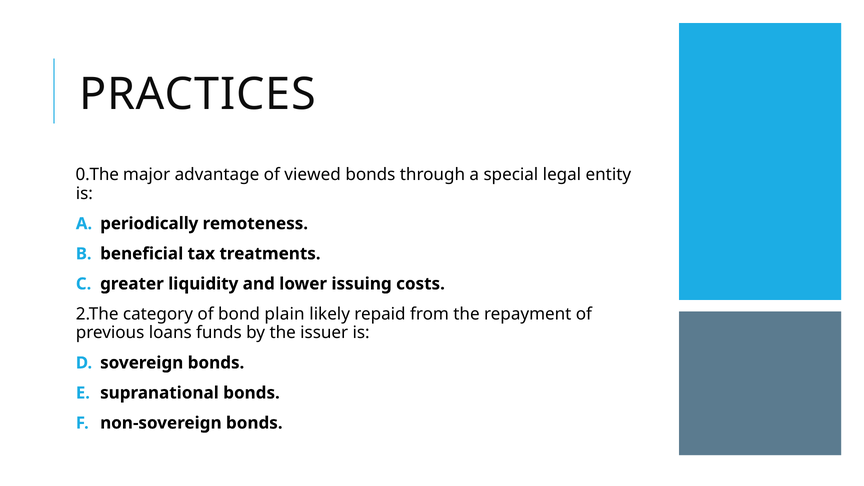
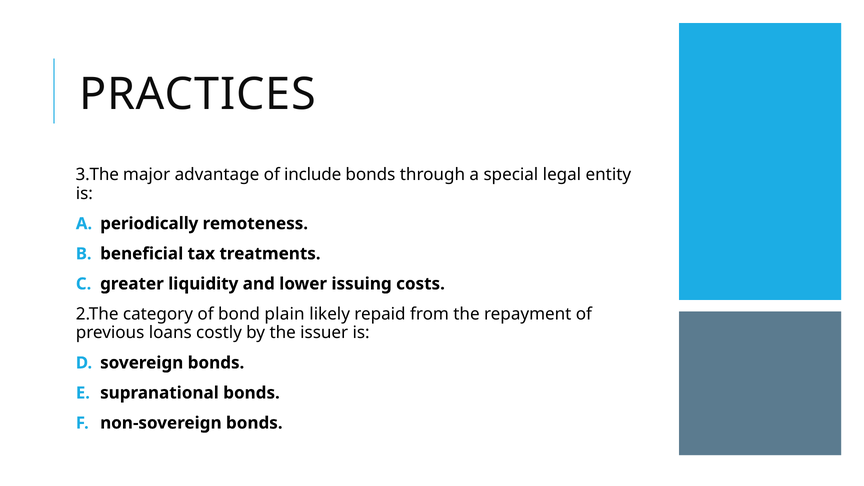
0.The: 0.The -> 3.The
viewed: viewed -> include
funds: funds -> costly
